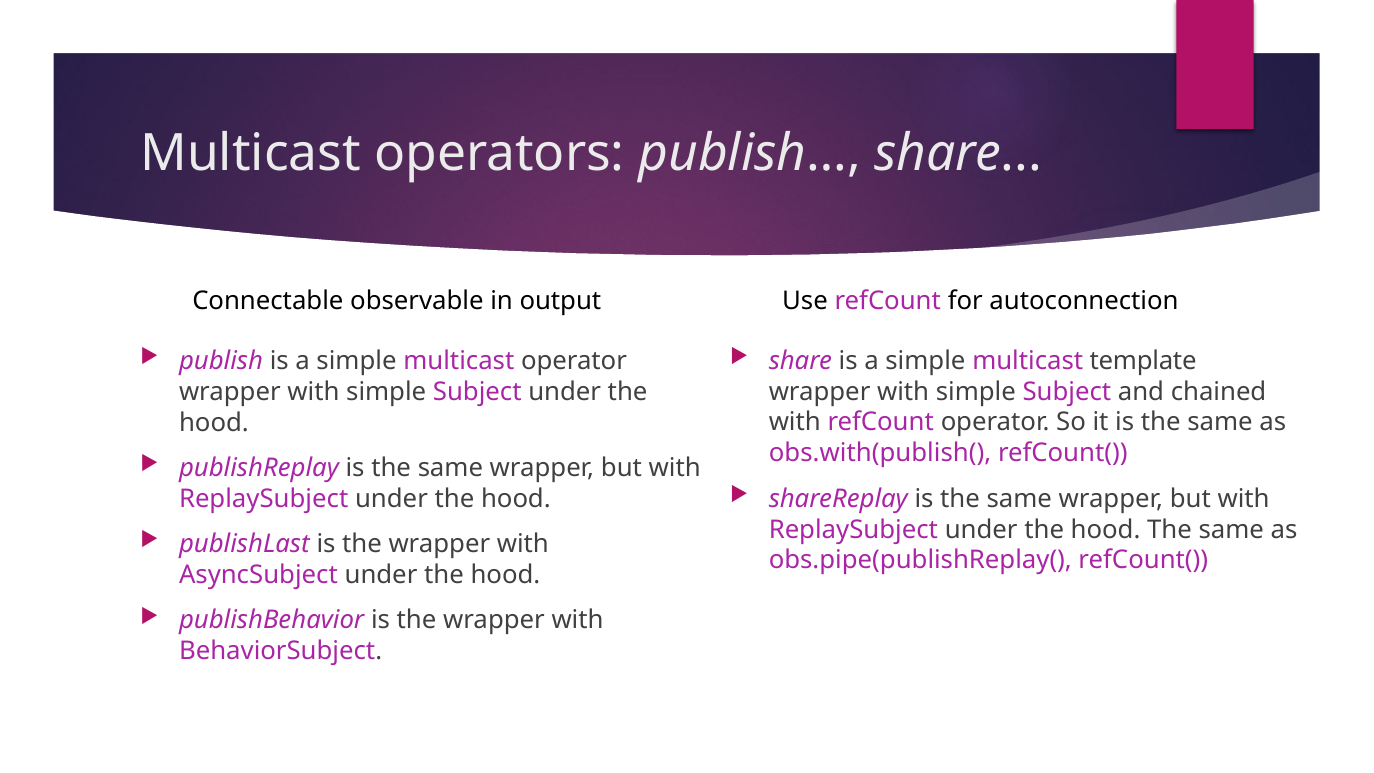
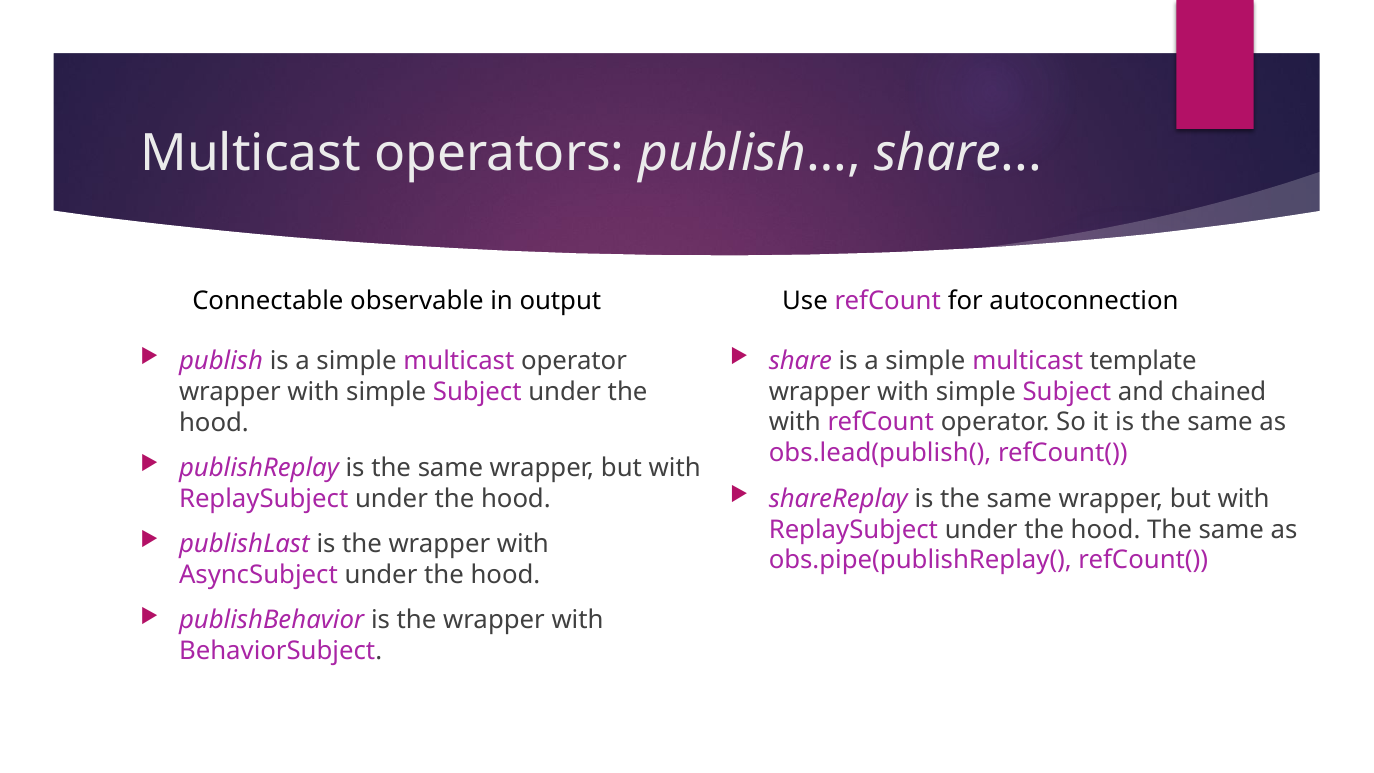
obs.with(publish(: obs.with(publish( -> obs.lead(publish(
